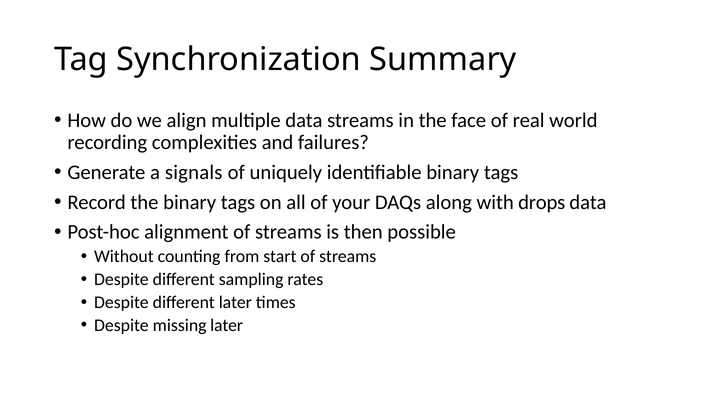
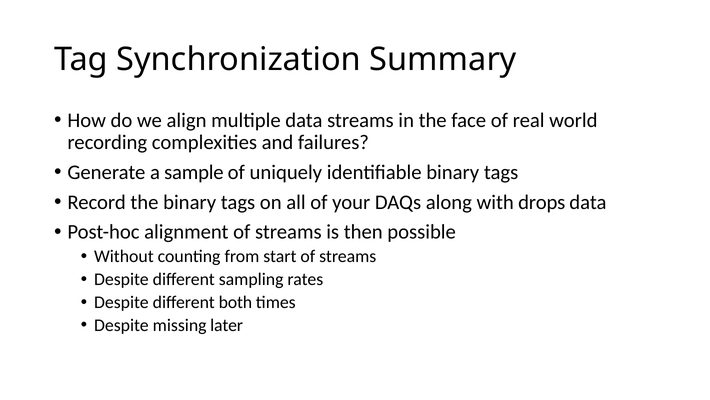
signals: signals -> sample
different later: later -> both
